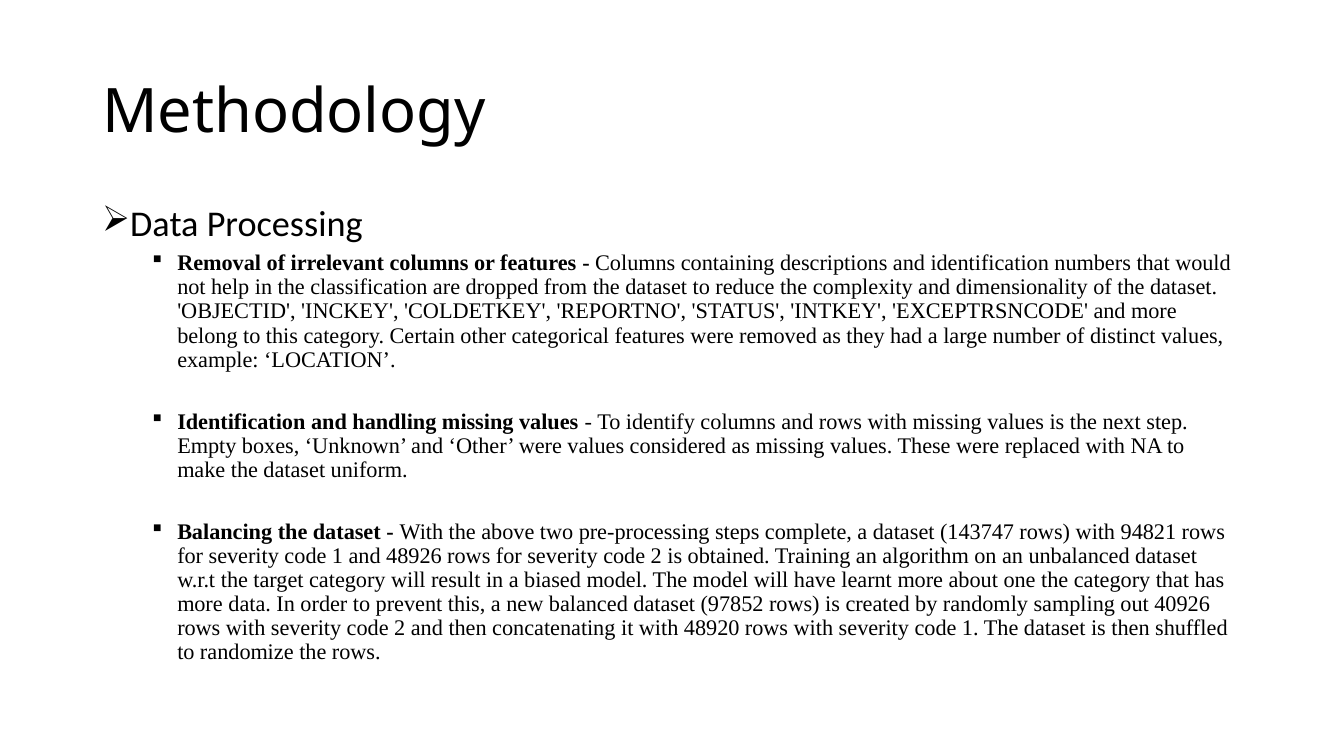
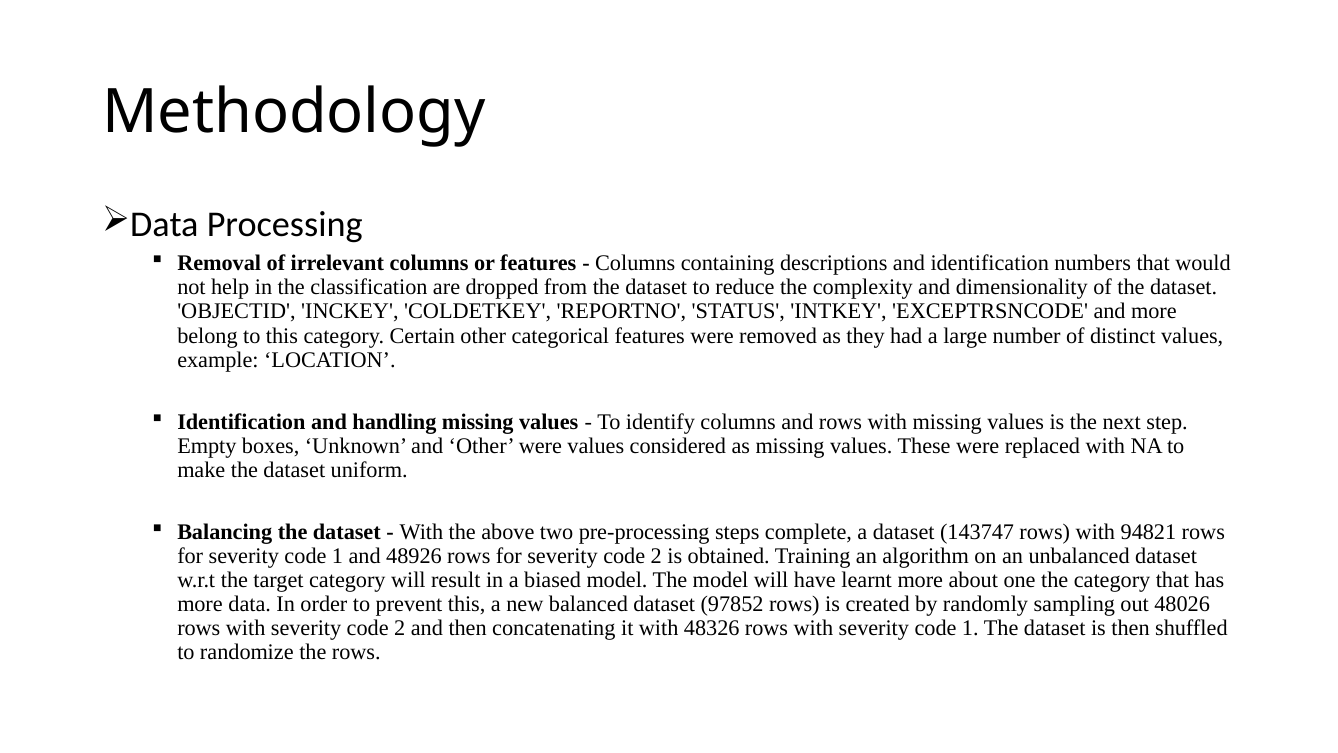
40926: 40926 -> 48026
48920: 48920 -> 48326
